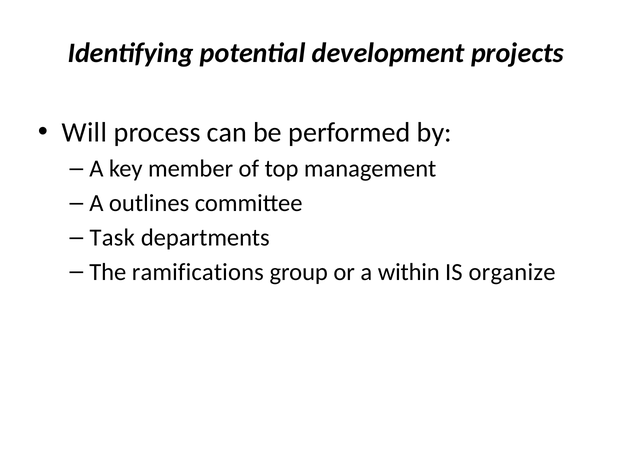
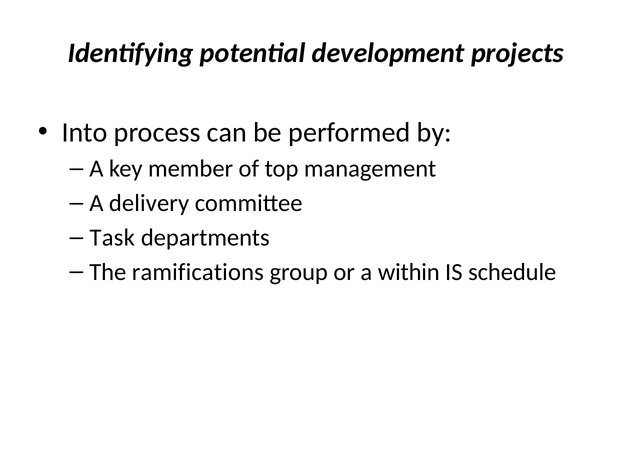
Will: Will -> Into
outlines: outlines -> delivery
organize: organize -> schedule
